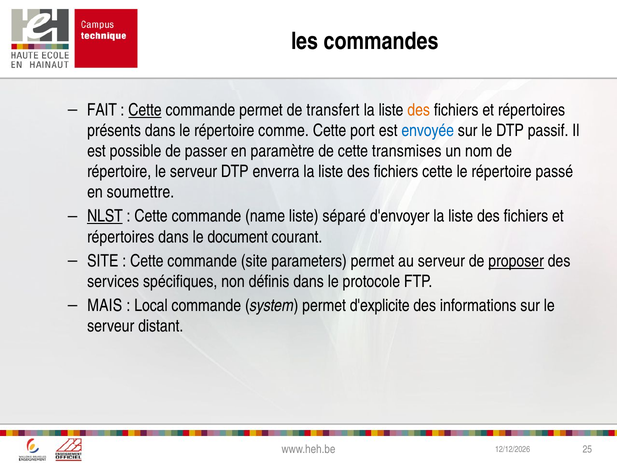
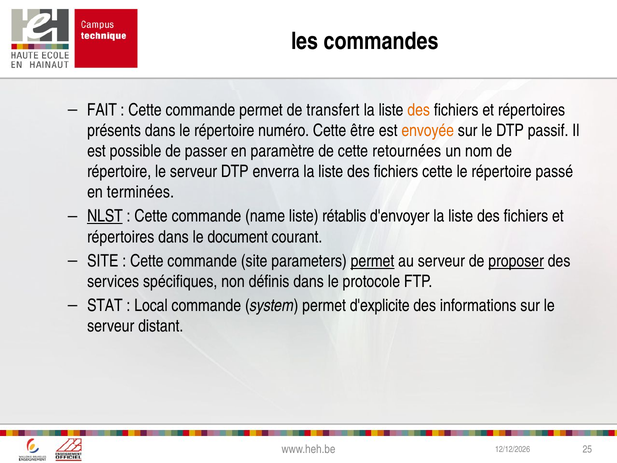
Cette at (145, 110) underline: present -> none
comme: comme -> numéro
port: port -> être
envoyée colour: blue -> orange
transmises: transmises -> retournées
soumettre: soumettre -> terminées
séparé: séparé -> rétablis
permet at (373, 261) underline: none -> present
MAIS: MAIS -> STAT
